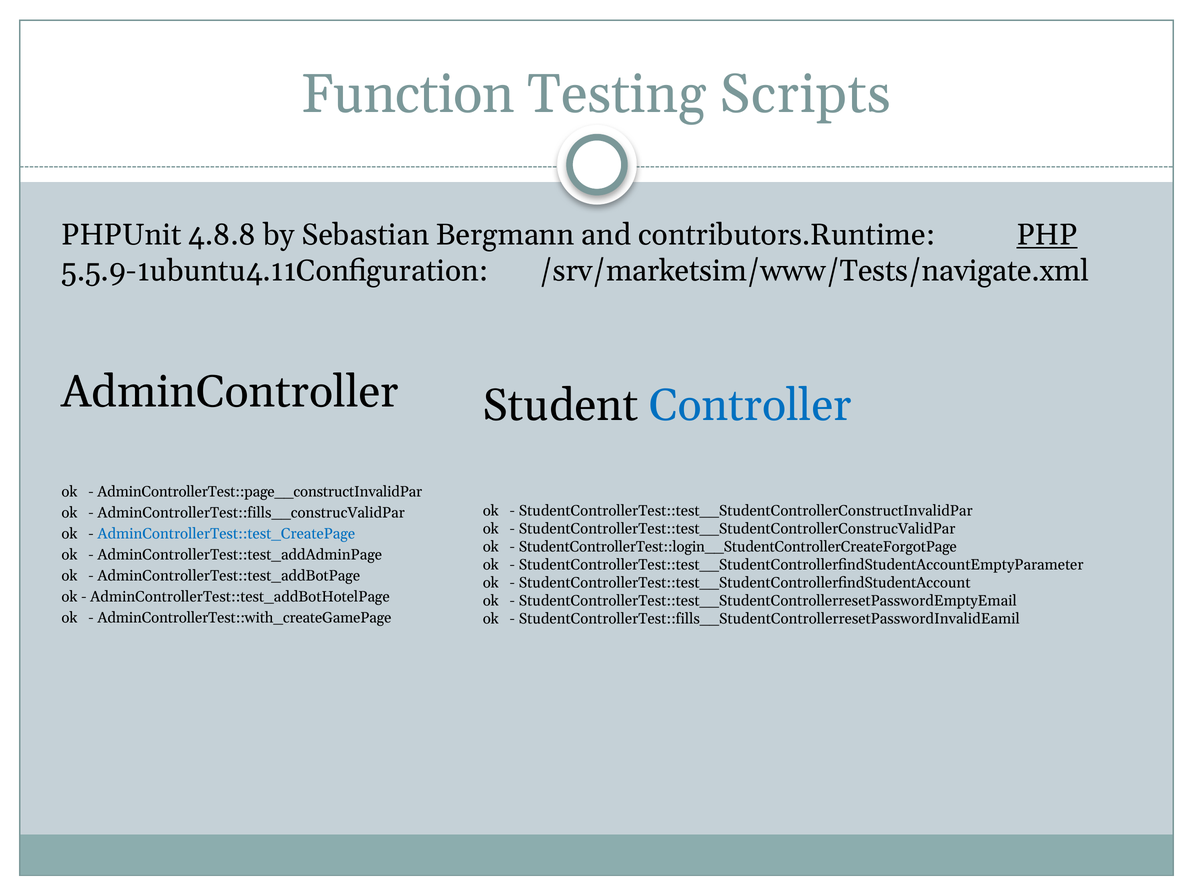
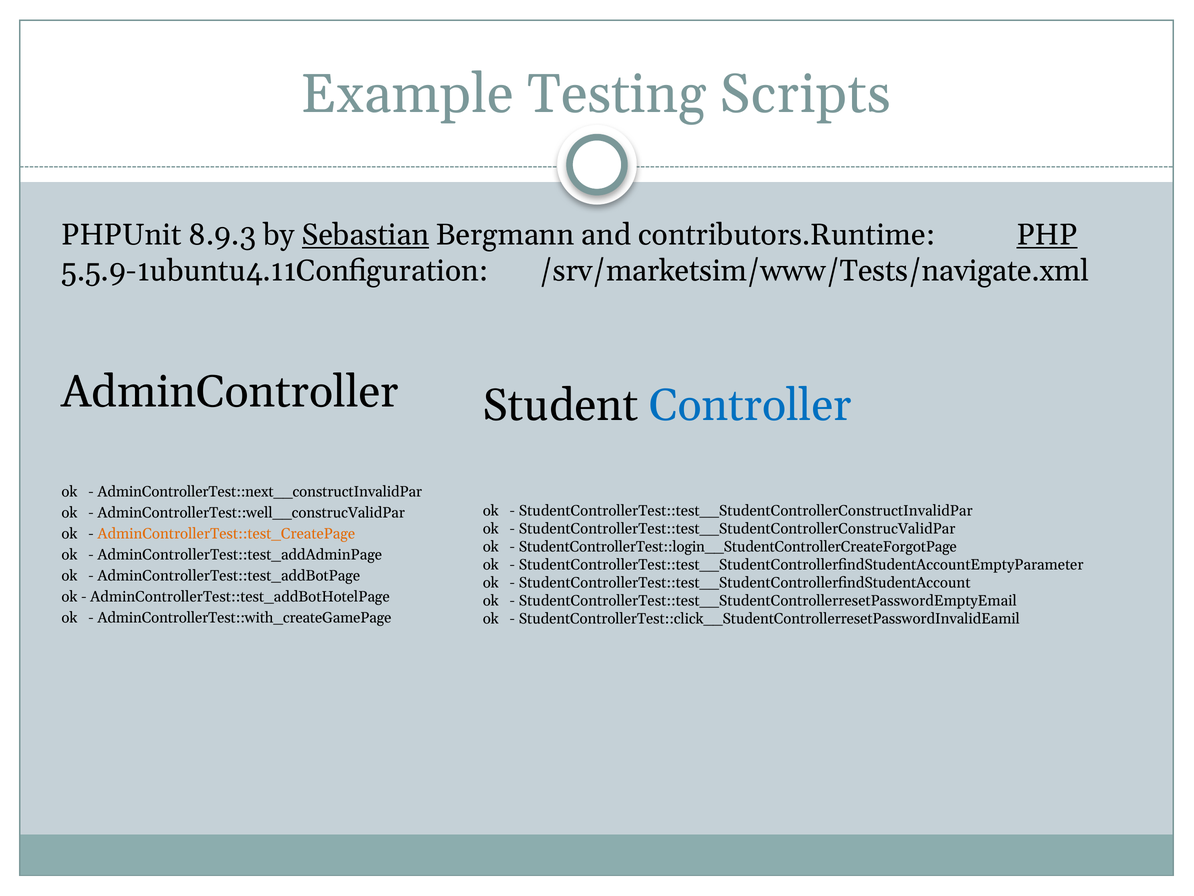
Function: Function -> Example
4.8.8: 4.8.8 -> 8.9.3
Sebastian underline: none -> present
AdminControllerTest::page__constructInvalidPar: AdminControllerTest::page__constructInvalidPar -> AdminControllerTest::next__constructInvalidPar
AdminControllerTest::fills__construcValidPar: AdminControllerTest::fills__construcValidPar -> AdminControllerTest::well__construcValidPar
AdminControllerTest::test_CreatePage colour: blue -> orange
StudentControllerTest::fills__StudentControllerresetPasswordInvalidEamil: StudentControllerTest::fills__StudentControllerresetPasswordInvalidEamil -> StudentControllerTest::click__StudentControllerresetPasswordInvalidEamil
